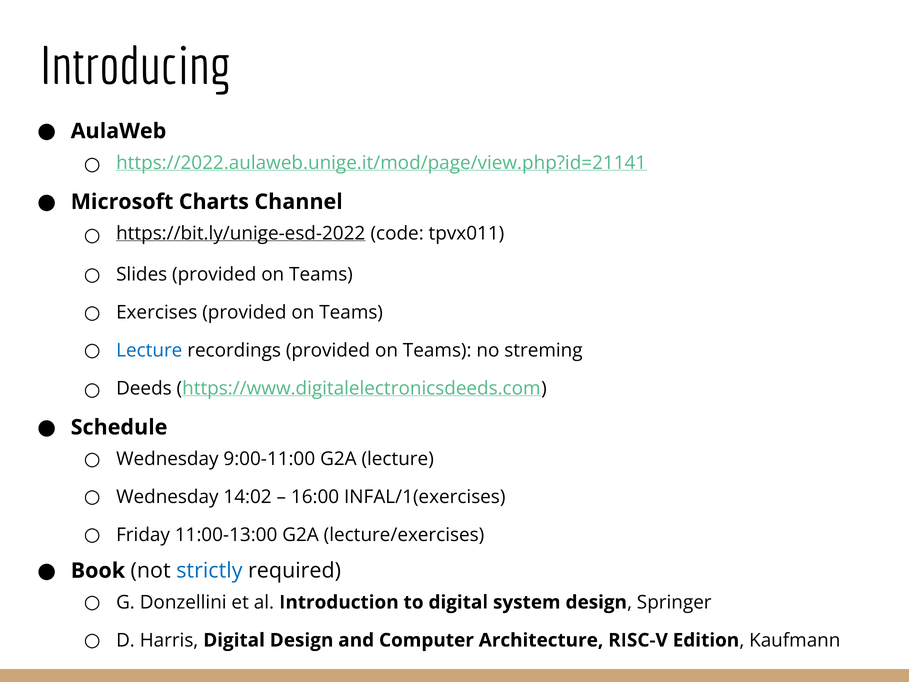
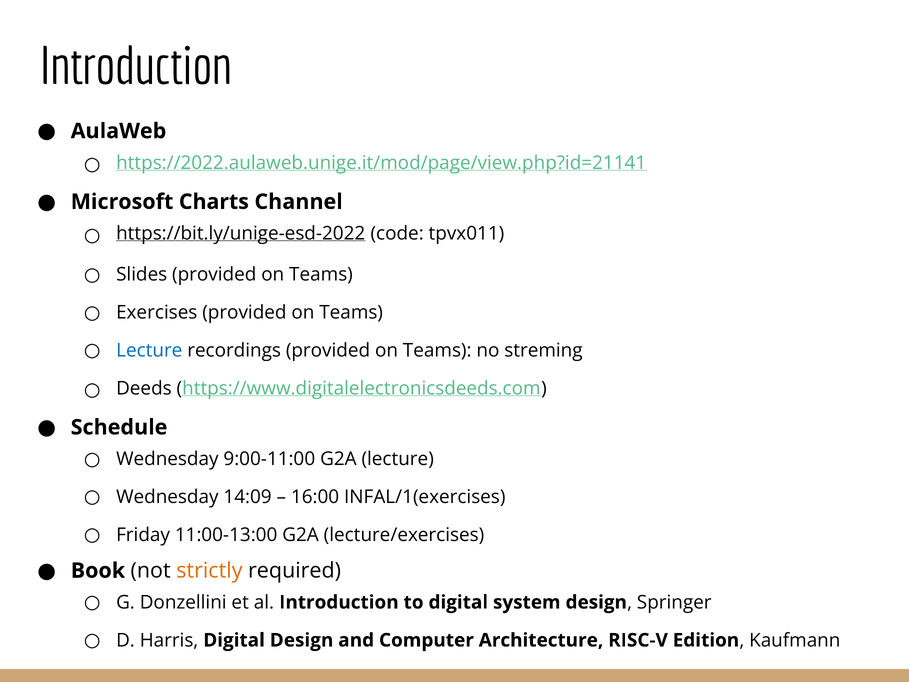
Introducing at (136, 67): Introducing -> Introduction
14:02: 14:02 -> 14:09
strictly colour: blue -> orange
